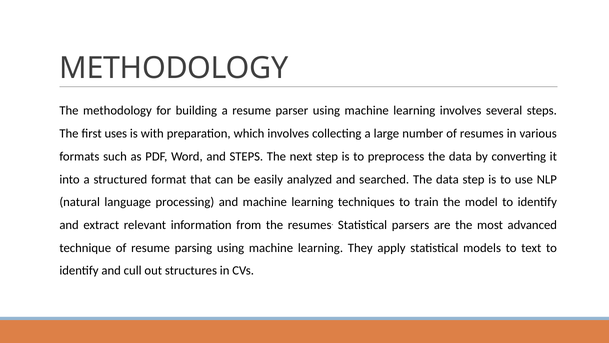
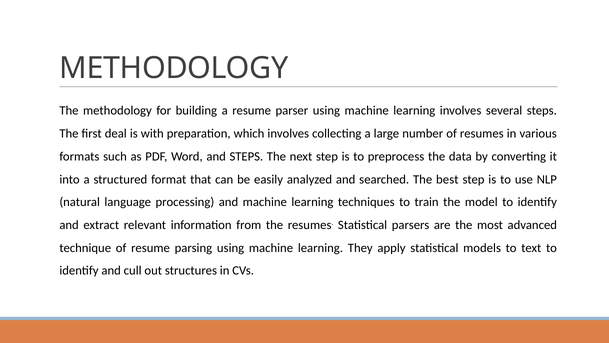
uses: uses -> deal
searched The data: data -> best
